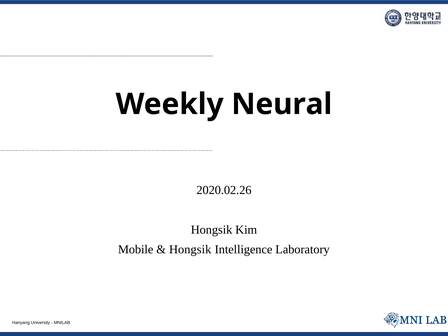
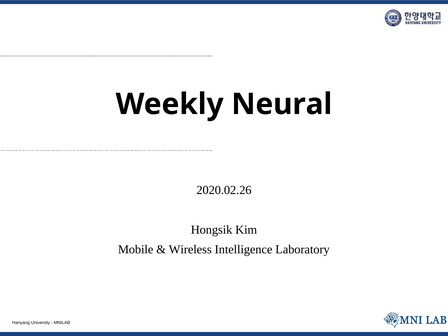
Hongsik at (190, 250): Hongsik -> Wireless
